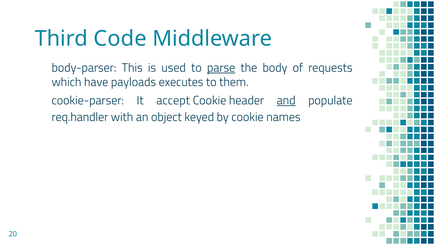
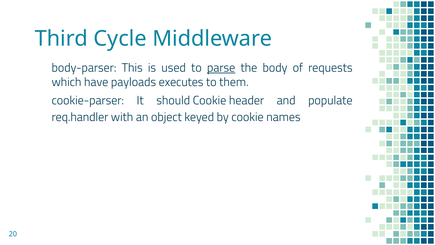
Code: Code -> Cycle
accept: accept -> should
and underline: present -> none
